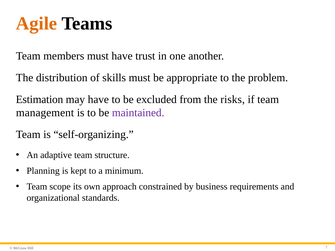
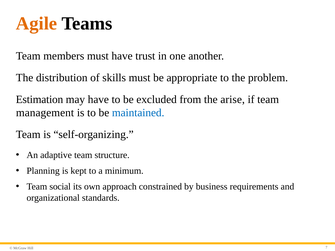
risks: risks -> arise
maintained colour: purple -> blue
scope: scope -> social
